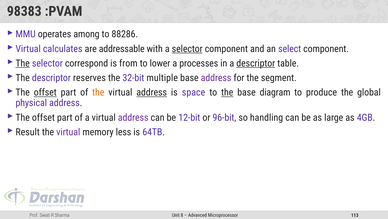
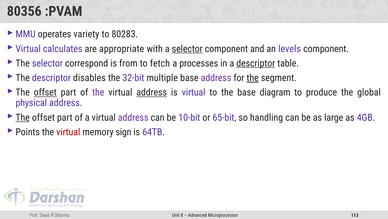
98383: 98383 -> 80356
among: among -> variety
88286: 88286 -> 80283
addressable: addressable -> appropriate
select: select -> levels
The at (23, 63) underline: present -> none
lower: lower -> fetch
reserves: reserves -> disables
the at (253, 78) underline: none -> present
the at (98, 92) colour: orange -> purple
is space: space -> virtual
the at (227, 92) underline: present -> none
The at (23, 117) underline: none -> present
12-bit: 12-bit -> 10-bit
96-bit: 96-bit -> 65-bit
Result: Result -> Points
virtual at (68, 132) colour: purple -> red
less: less -> sign
